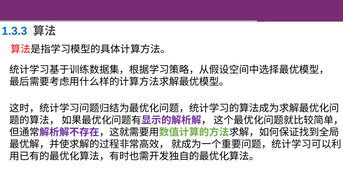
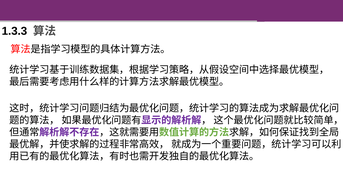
1.3.3 colour: blue -> black
